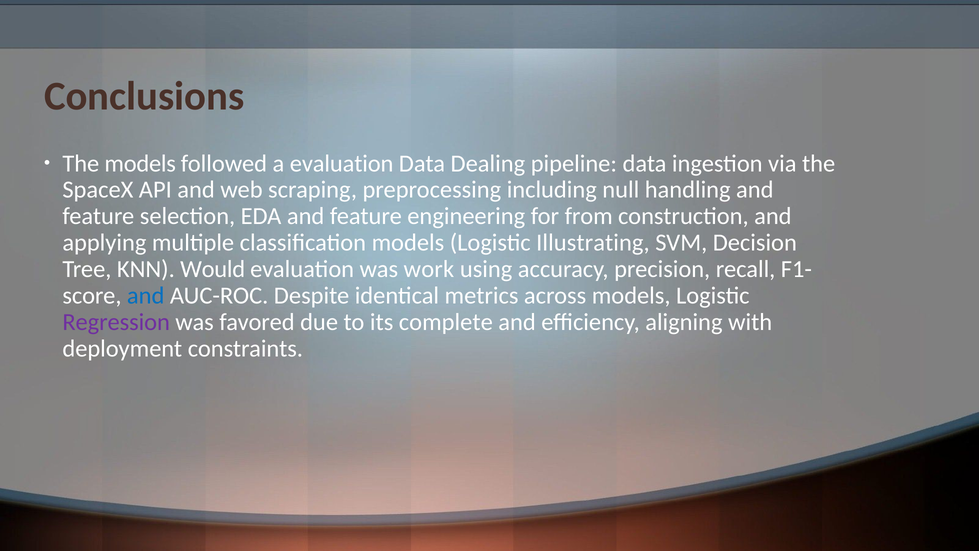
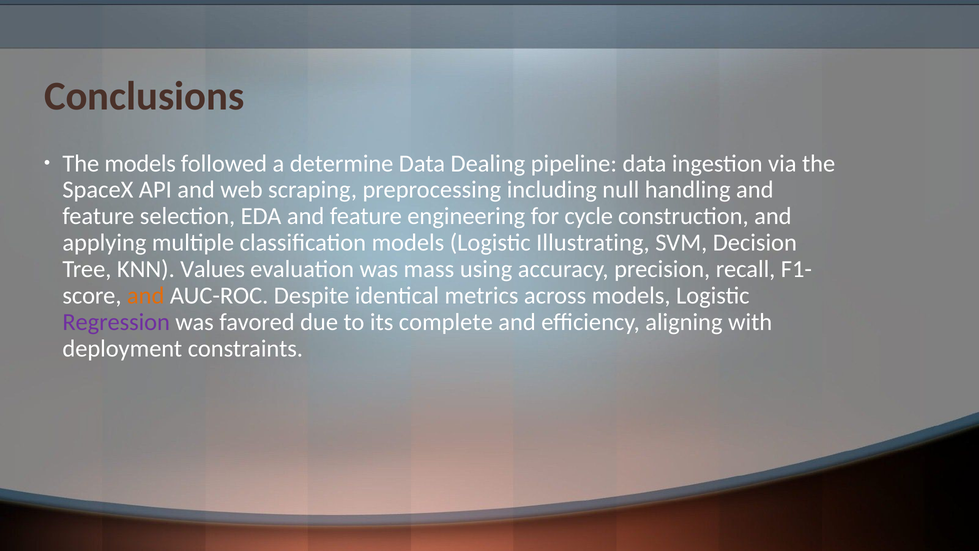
a evaluation: evaluation -> determine
from: from -> cycle
Would: Would -> Values
work: work -> mass
and at (146, 295) colour: blue -> orange
